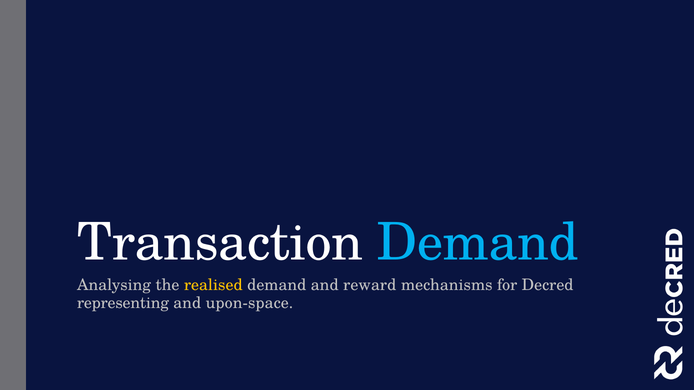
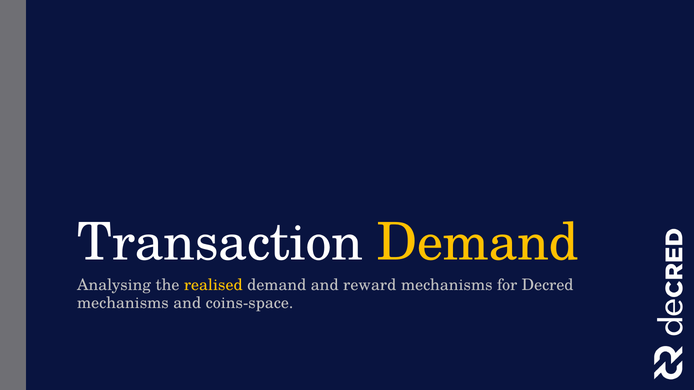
Demand at (478, 243) colour: light blue -> yellow
representing at (123, 303): representing -> mechanisms
upon-space: upon-space -> coins-space
